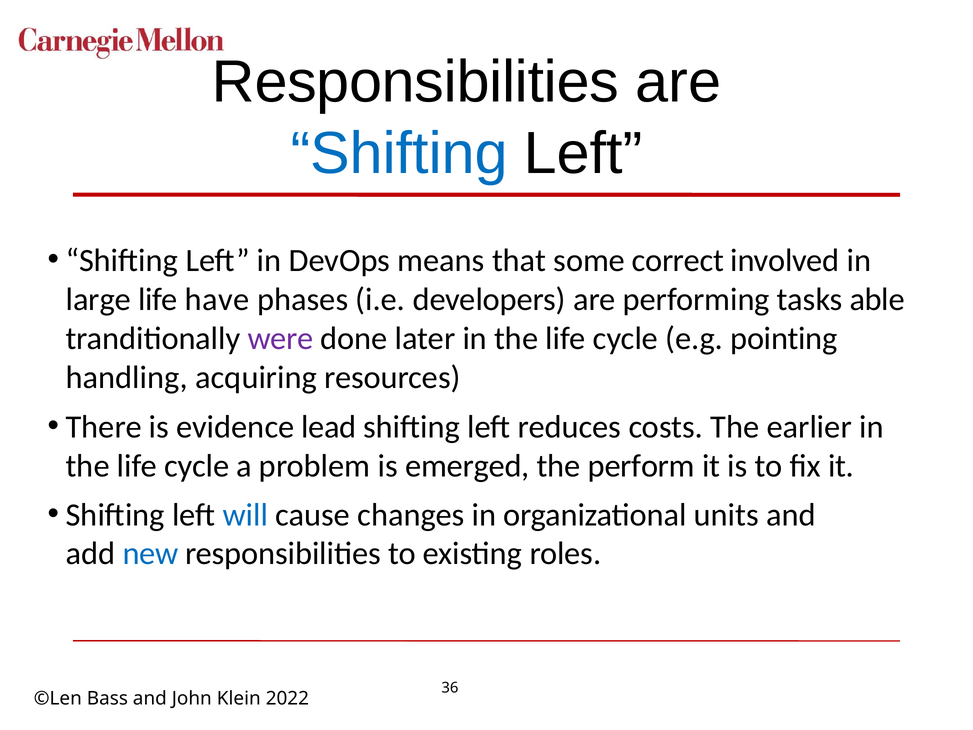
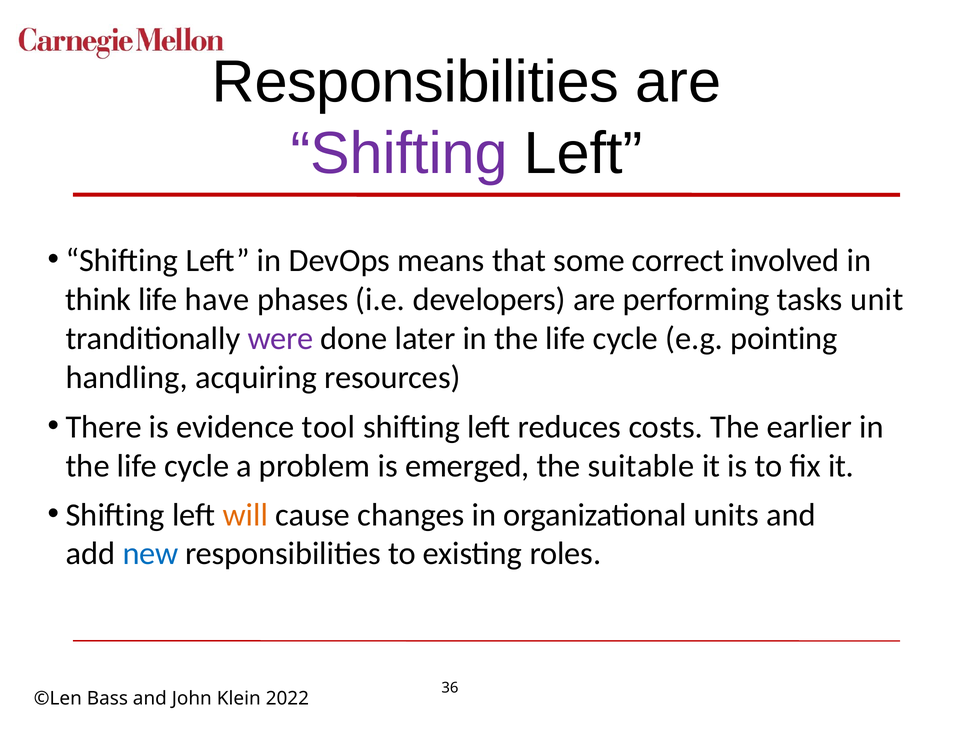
Shifting at (399, 153) colour: blue -> purple
large: large -> think
able: able -> unit
lead: lead -> tool
perform: perform -> suitable
will colour: blue -> orange
